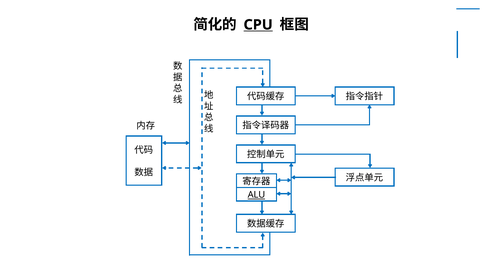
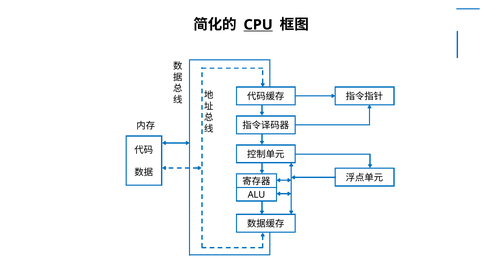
ALU underline: present -> none
